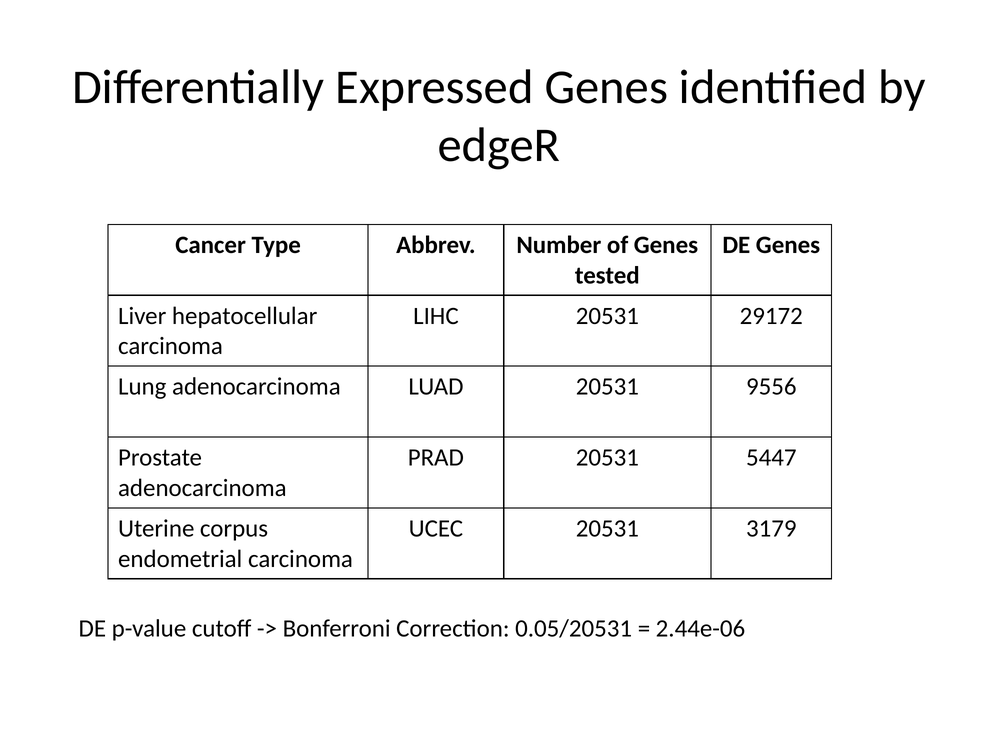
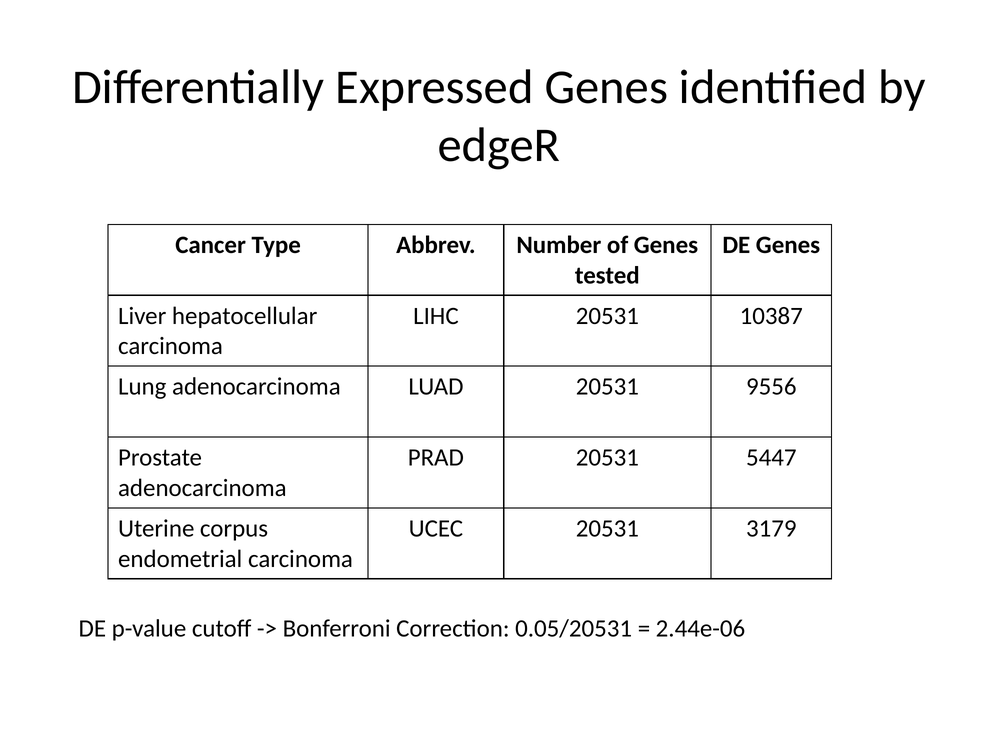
29172: 29172 -> 10387
